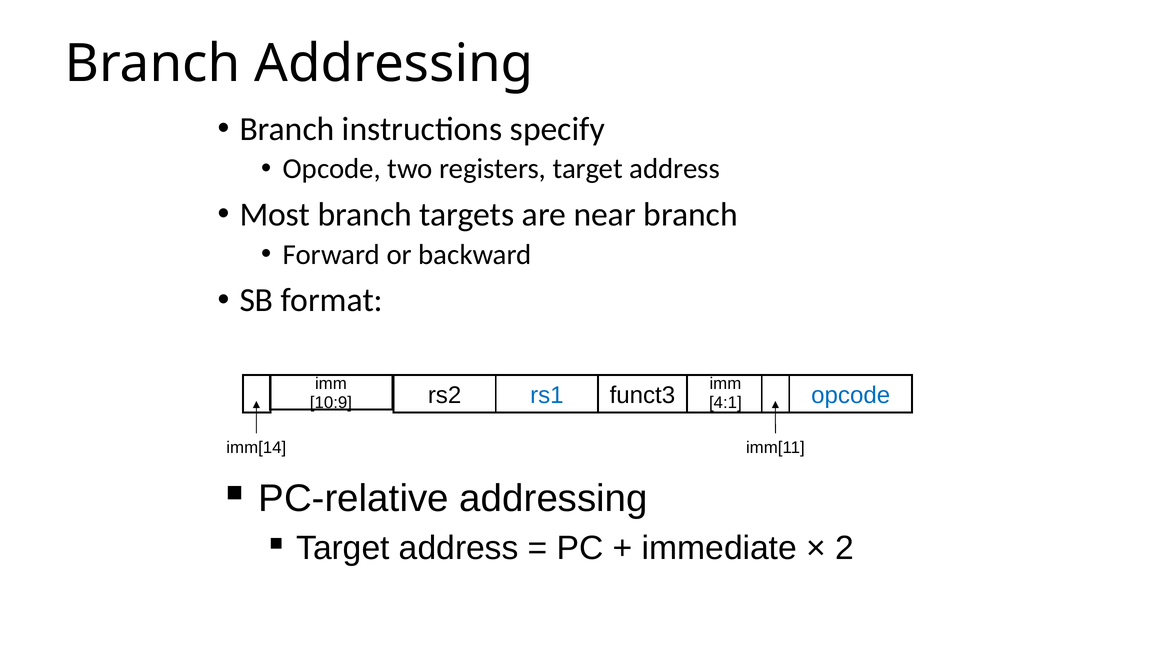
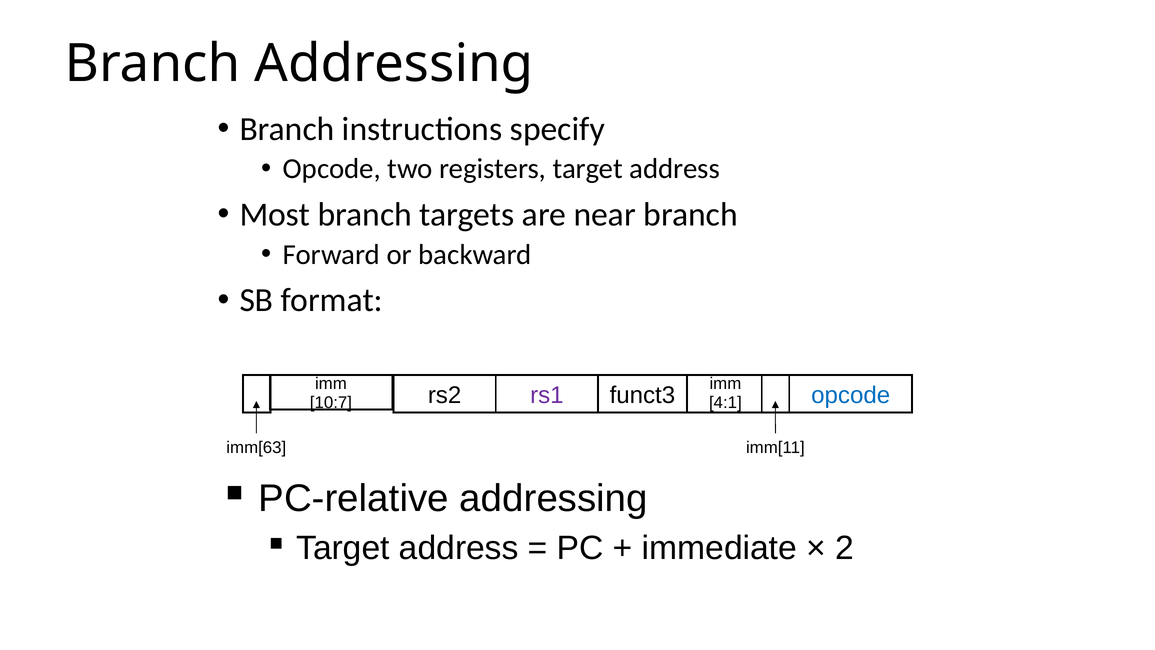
rs1 colour: blue -> purple
10:9: 10:9 -> 10:7
imm[14: imm[14 -> imm[63
